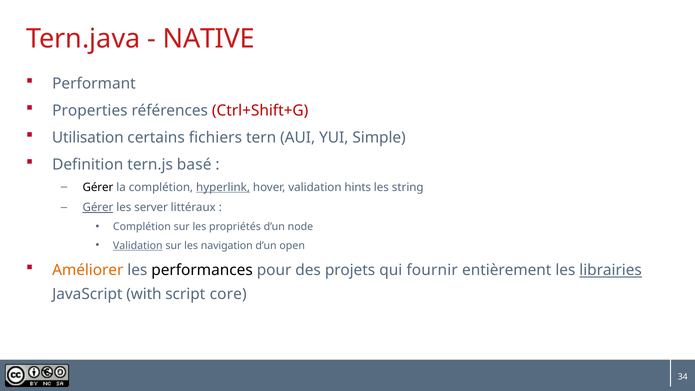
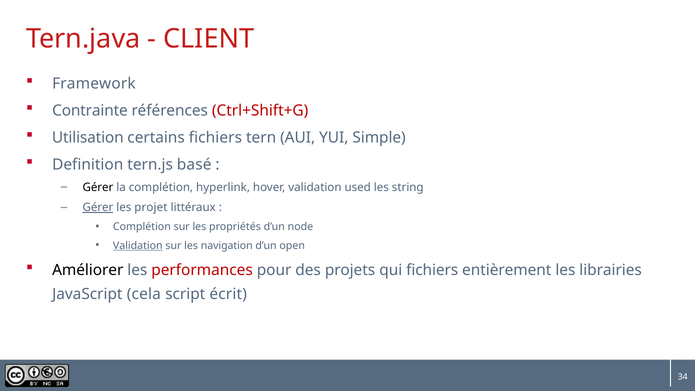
NATIVE: NATIVE -> CLIENT
Performant: Performant -> Framework
Properties: Properties -> Contrainte
hyperlink underline: present -> none
hints: hints -> used
server: server -> projet
Améliorer colour: orange -> black
performances colour: black -> red
qui fournir: fournir -> fichiers
librairies underline: present -> none
with: with -> cela
core: core -> écrit
